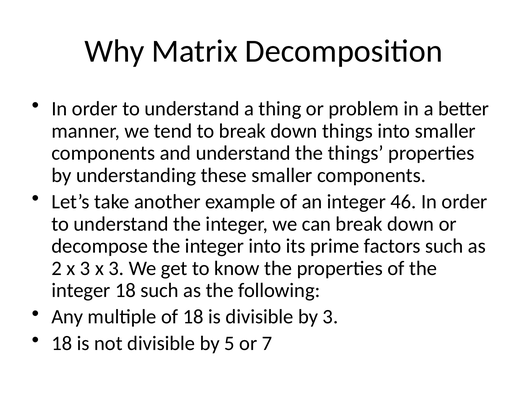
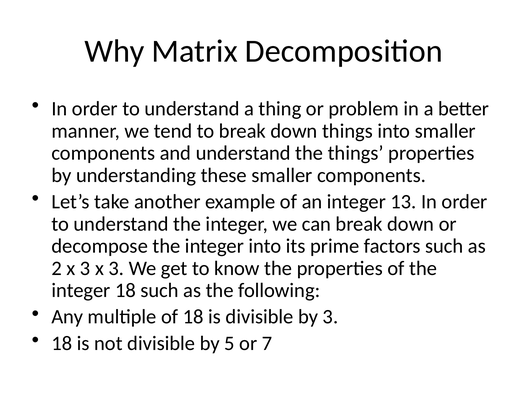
46: 46 -> 13
